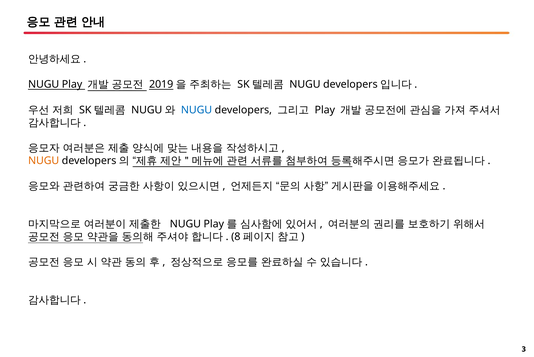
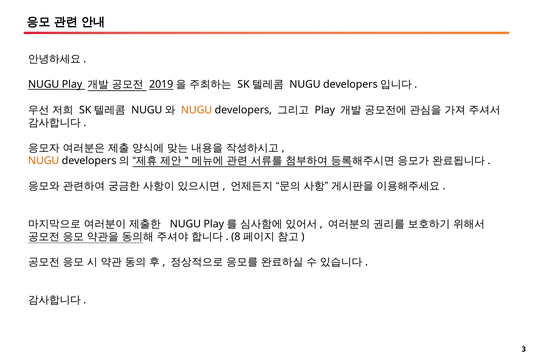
NUGU at (197, 110) colour: blue -> orange
